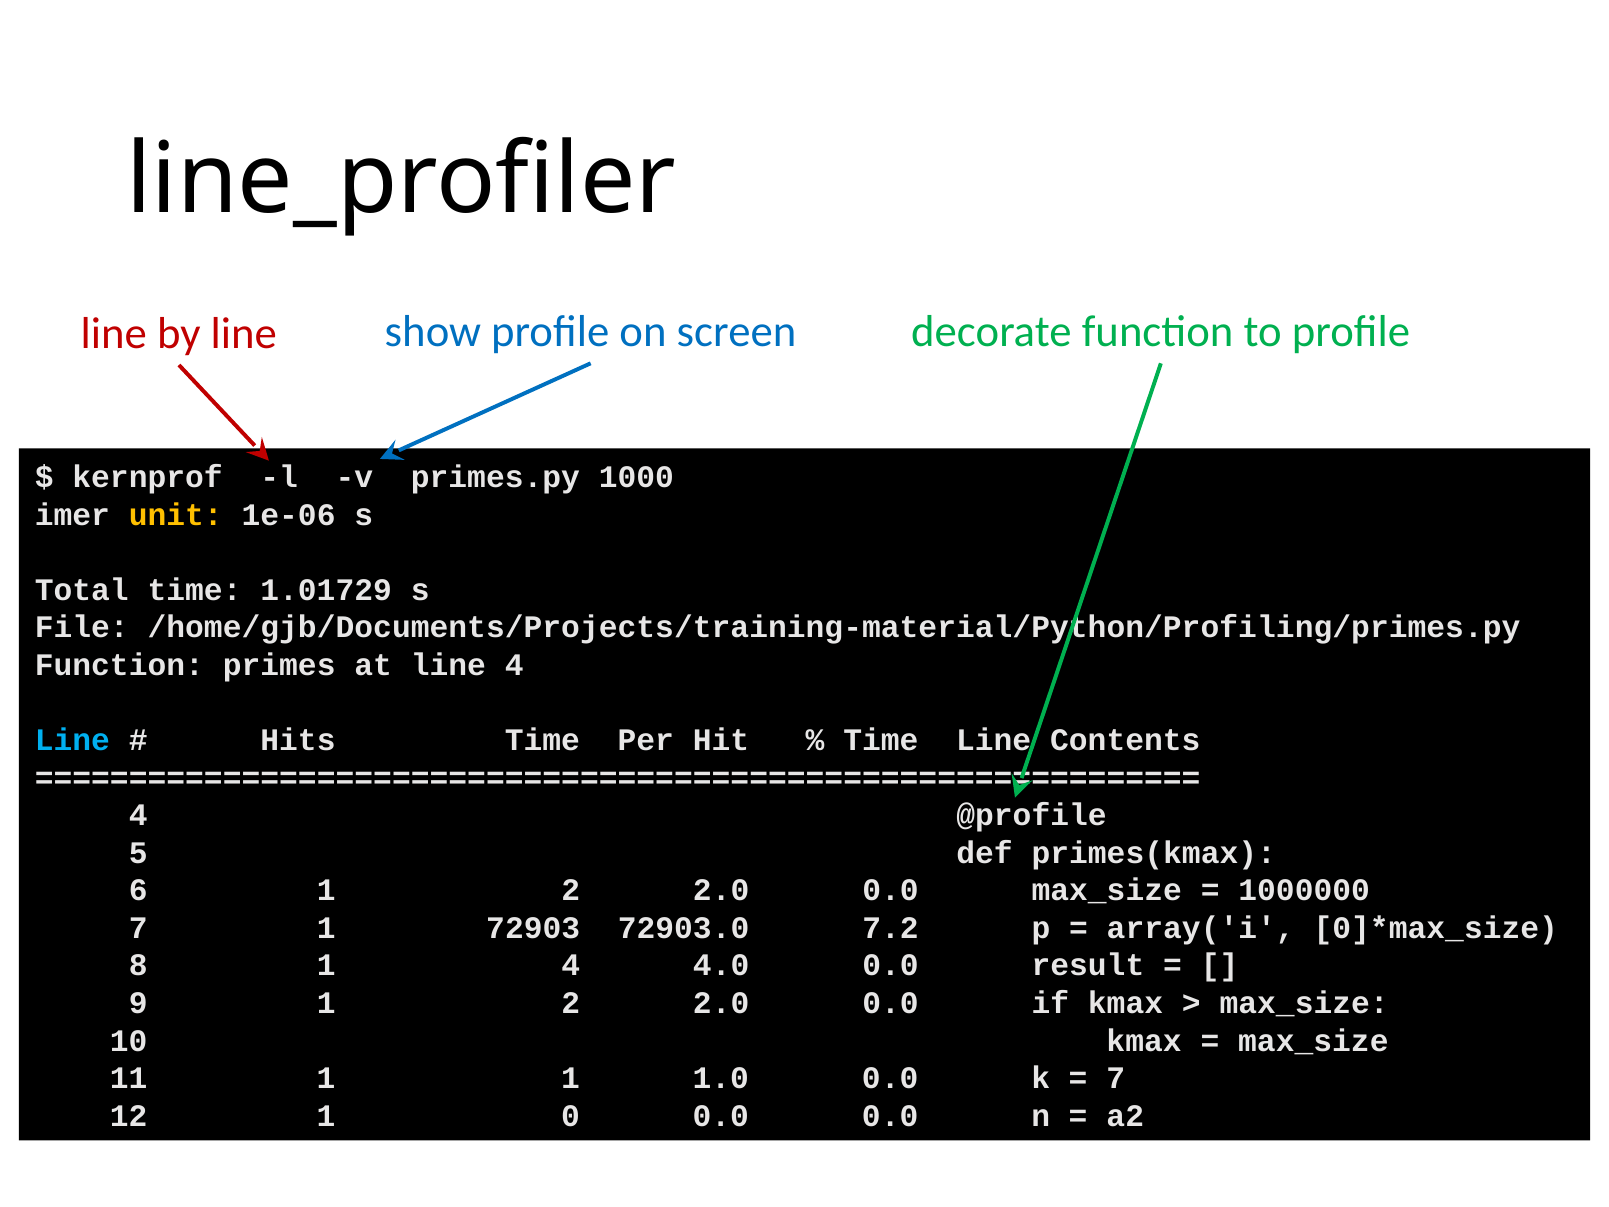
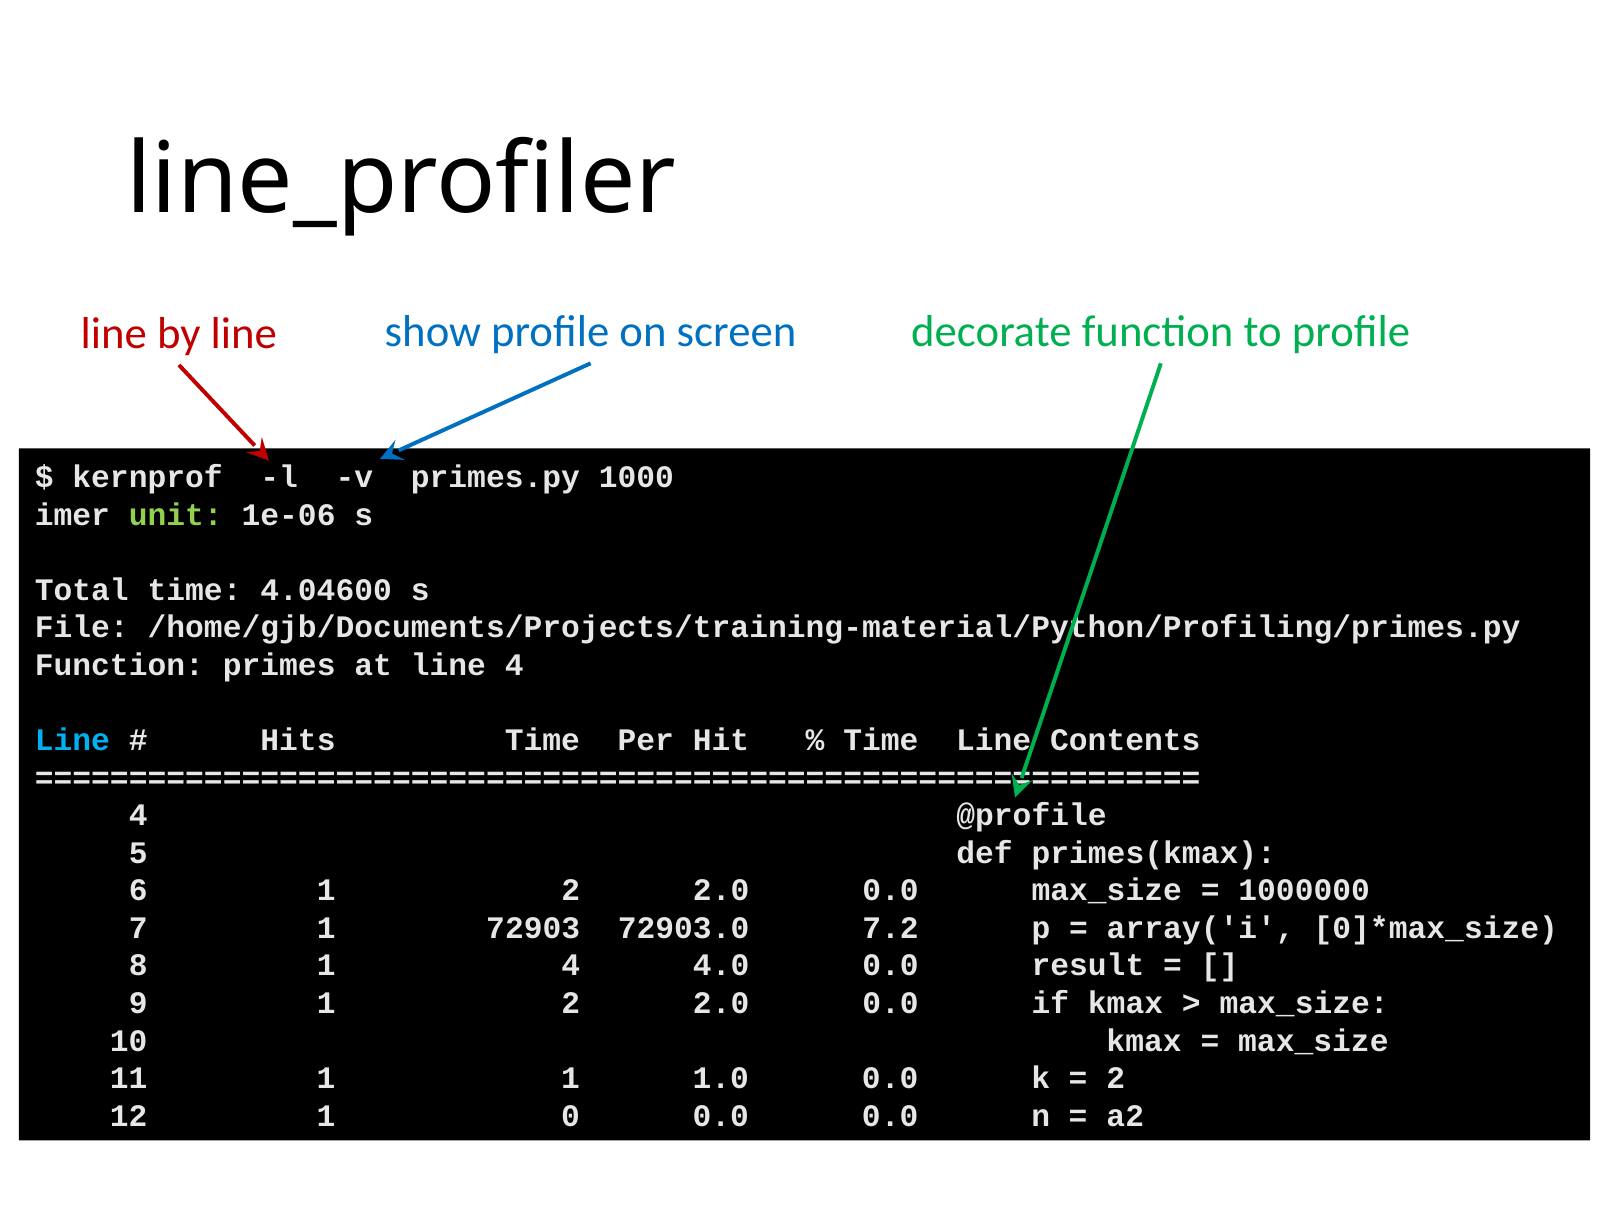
unit colour: yellow -> light green
1.01729: 1.01729 -> 4.04600
7 at (1116, 1078): 7 -> 2
